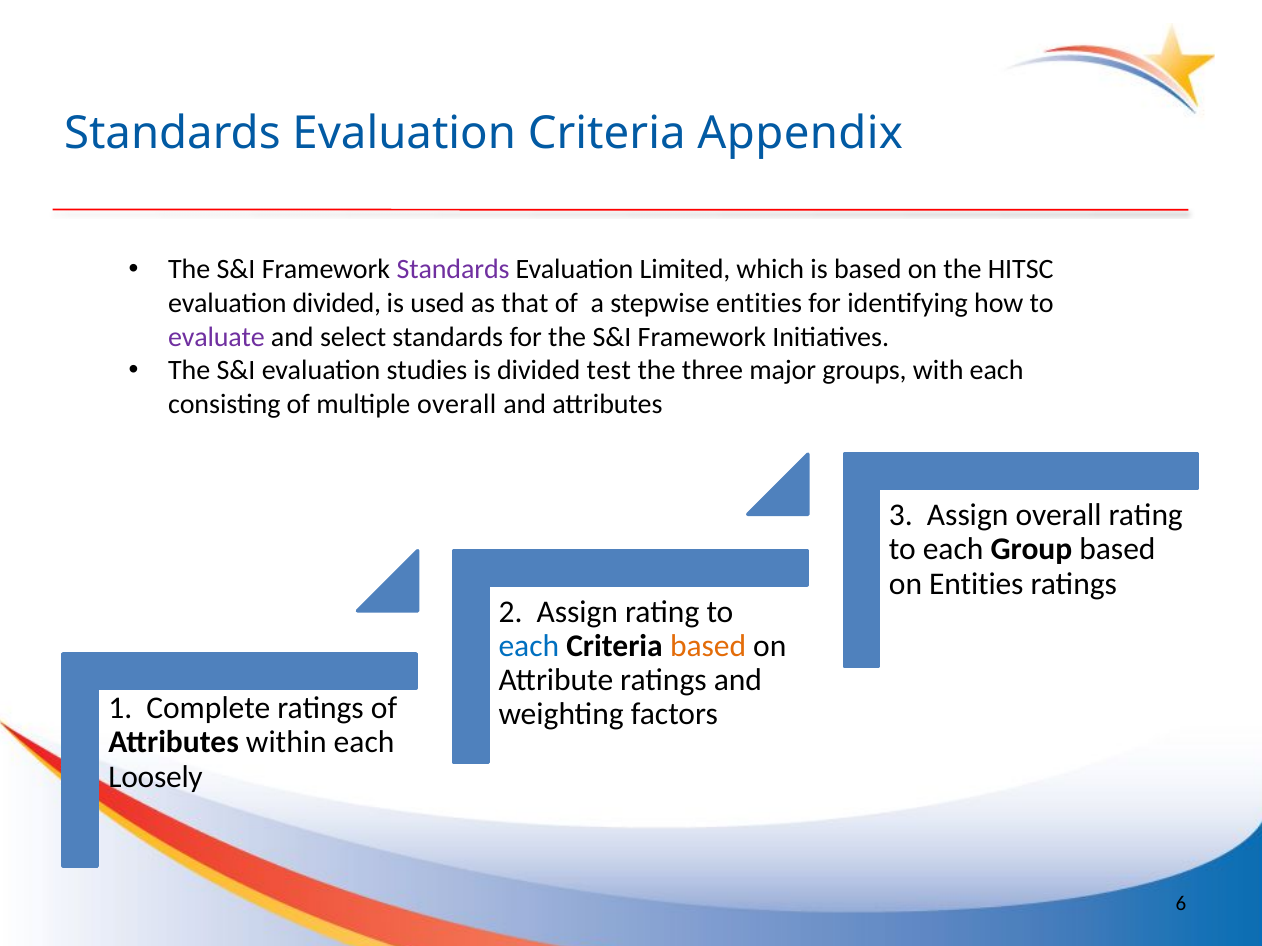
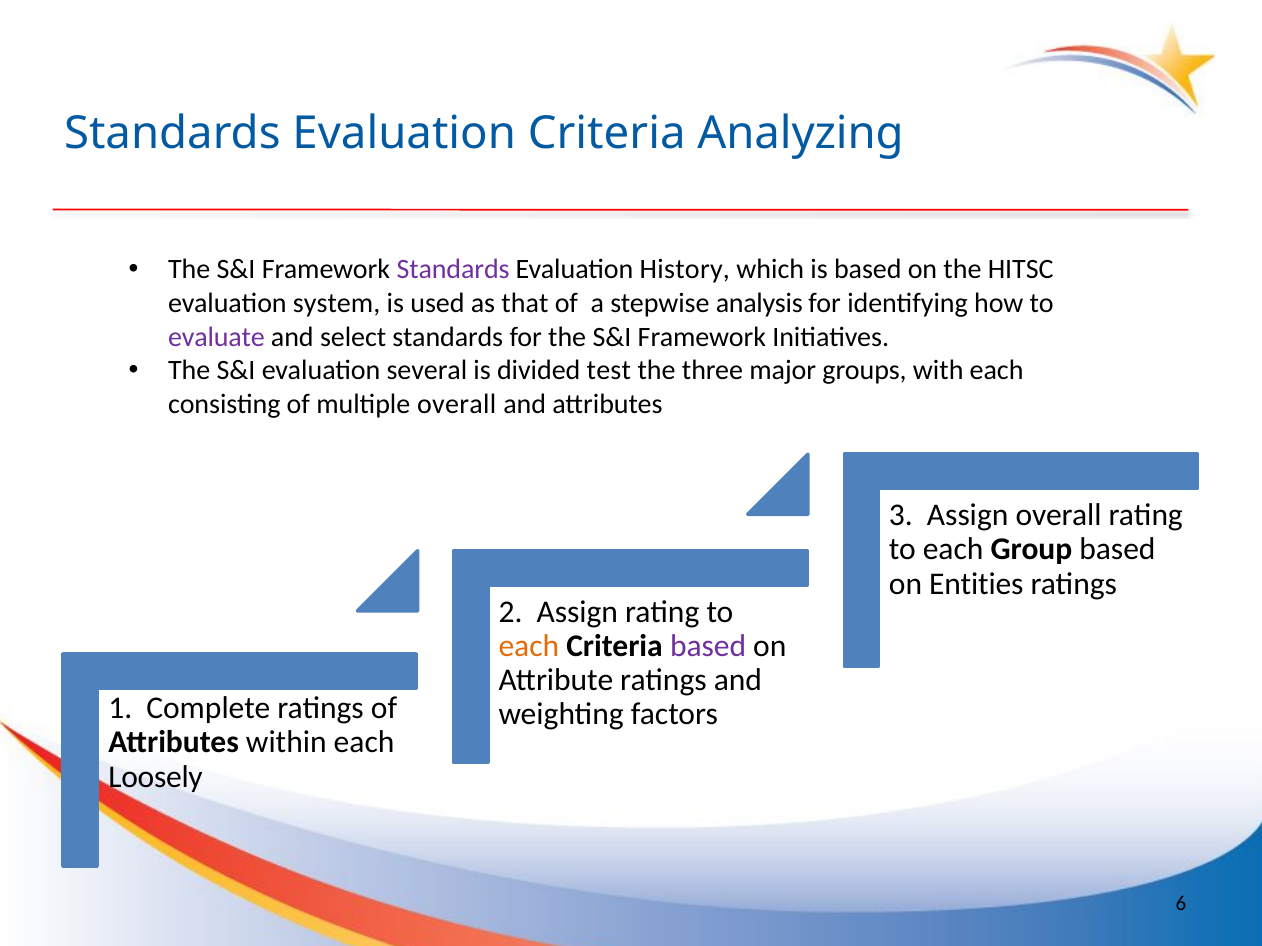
Appendix: Appendix -> Analyzing
Limited: Limited -> History
evaluation divided: divided -> system
stepwise entities: entities -> analysis
studies: studies -> several
each at (529, 646) colour: blue -> orange
based at (708, 646) colour: orange -> purple
